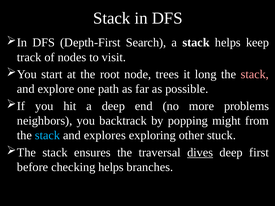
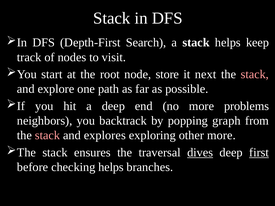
trees: trees -> store
long: long -> next
might: might -> graph
stack at (47, 136) colour: light blue -> pink
other stuck: stuck -> more
first underline: none -> present
